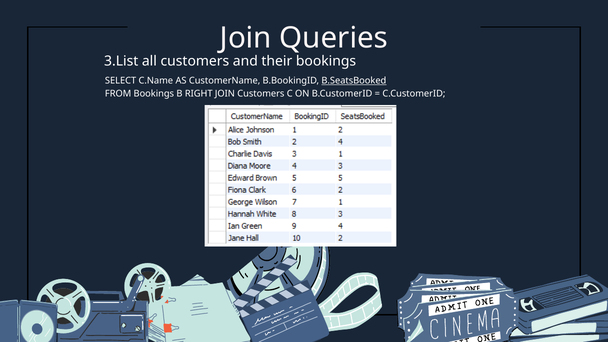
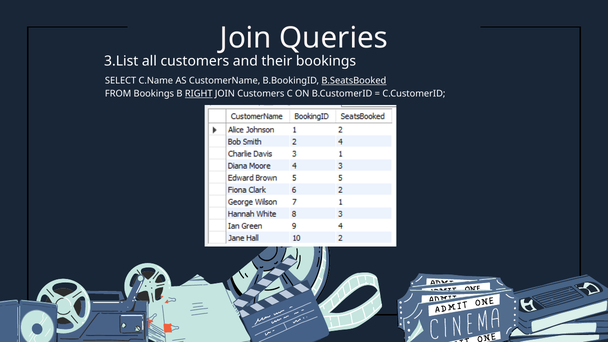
RIGHT underline: none -> present
